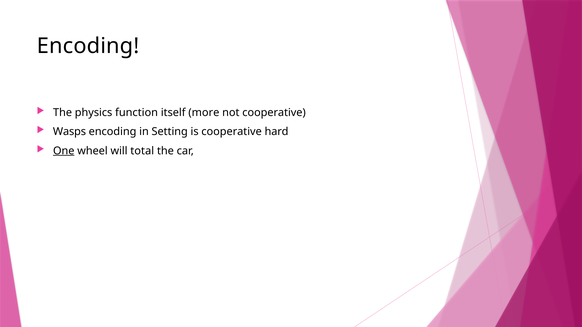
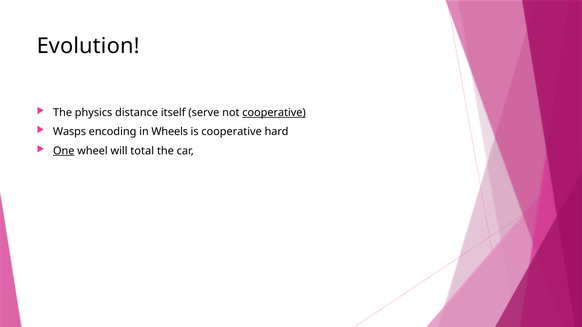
Encoding at (88, 46): Encoding -> Evolution
function: function -> distance
more: more -> serve
cooperative at (274, 113) underline: none -> present
Setting: Setting -> Wheels
